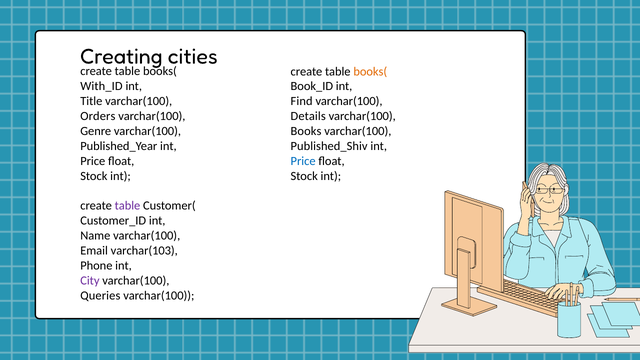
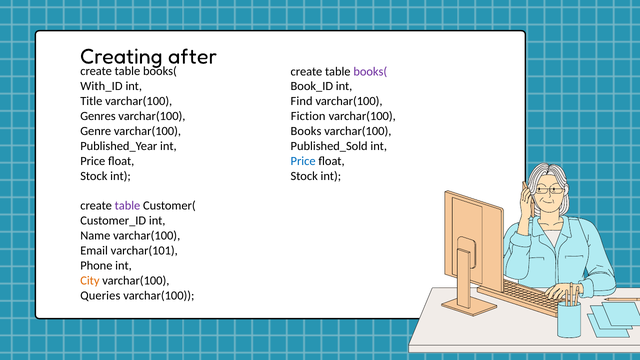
cities: cities -> after
books( at (370, 71) colour: orange -> purple
Orders: Orders -> Genres
Details: Details -> Fiction
Published_Shiv: Published_Shiv -> Published_Sold
varchar(103: varchar(103 -> varchar(101
City colour: purple -> orange
